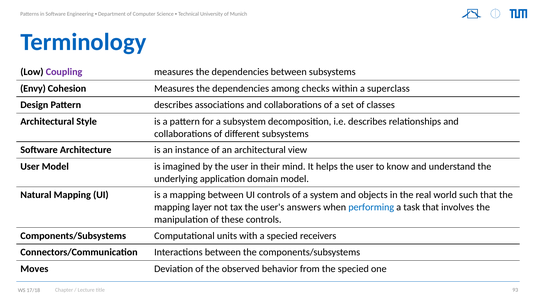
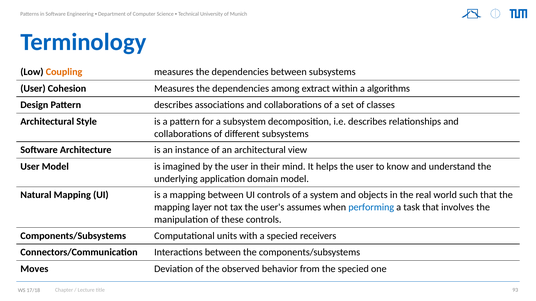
Coupling colour: purple -> orange
Envy at (33, 89): Envy -> User
checks: checks -> extract
superclass: superclass -> algorithms
answers: answers -> assumes
